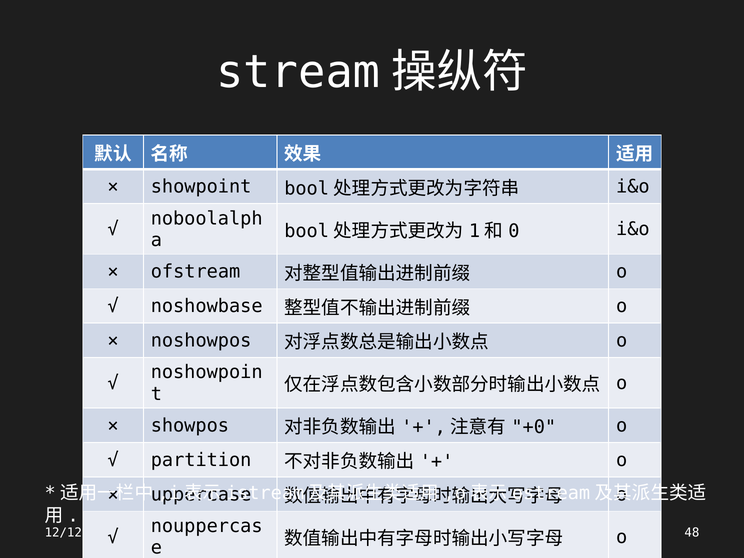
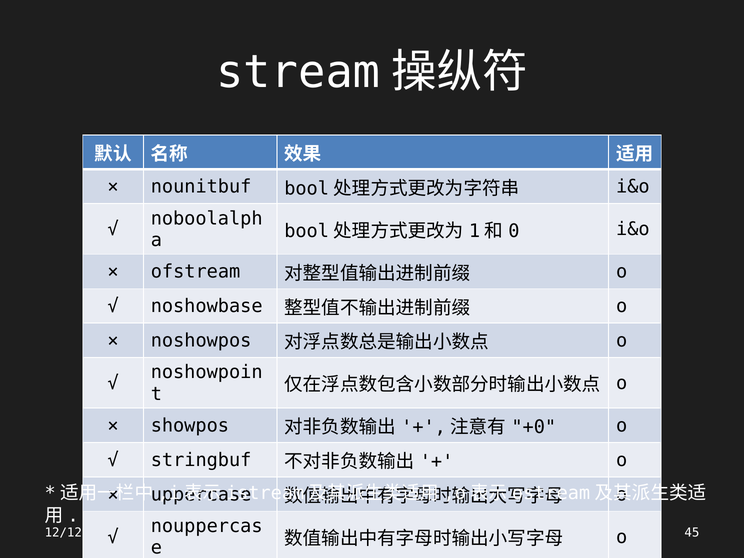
showpoint: showpoint -> nounitbuf
partition: partition -> stringbuf
48: 48 -> 45
